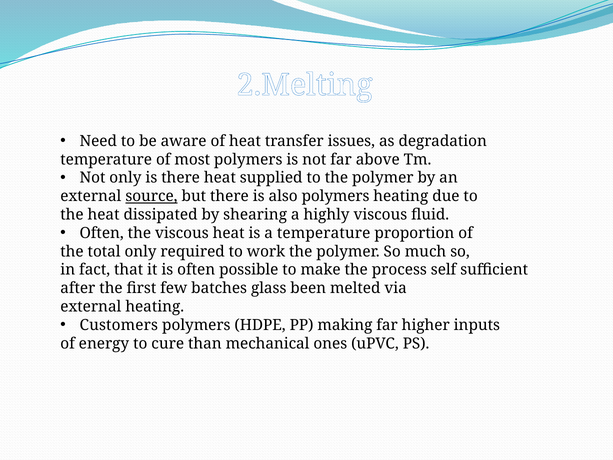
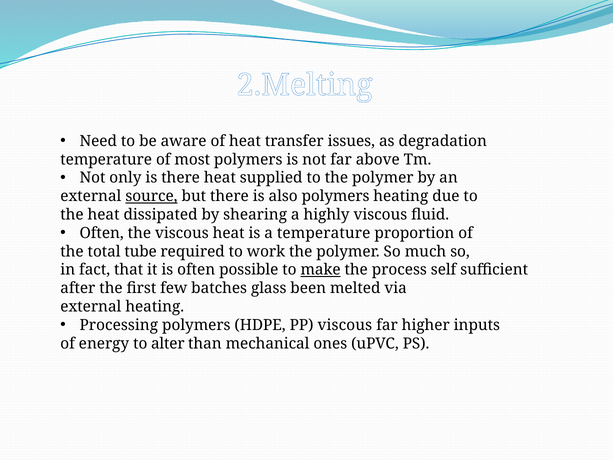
total only: only -> tube
make underline: none -> present
Customers: Customers -> Processing
PP making: making -> viscous
cure: cure -> alter
